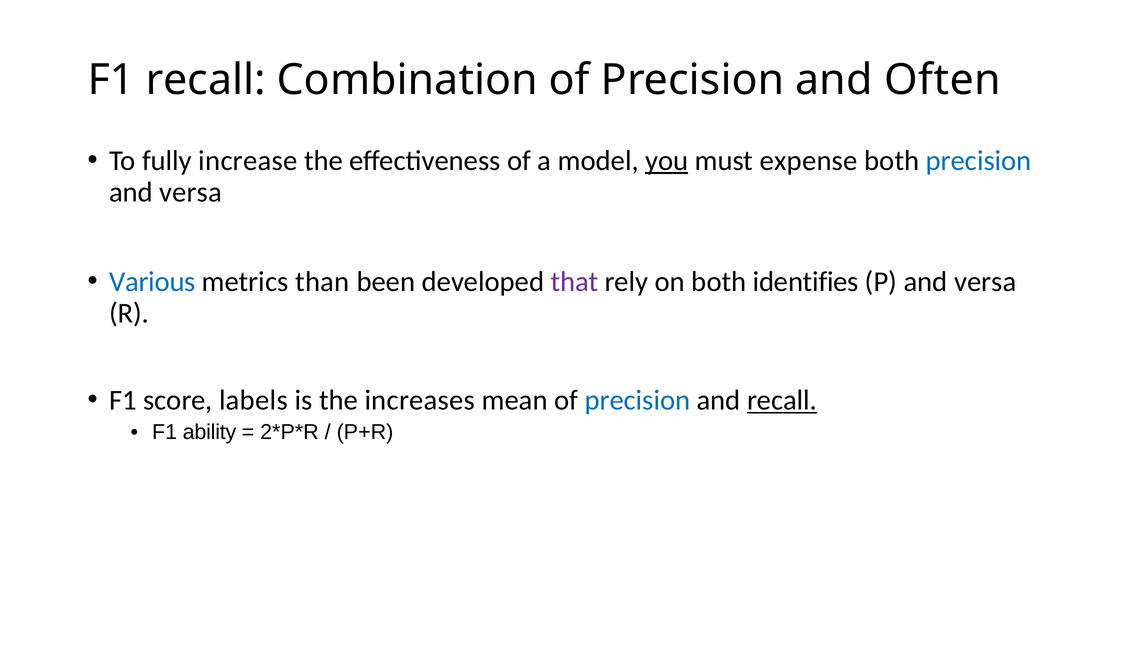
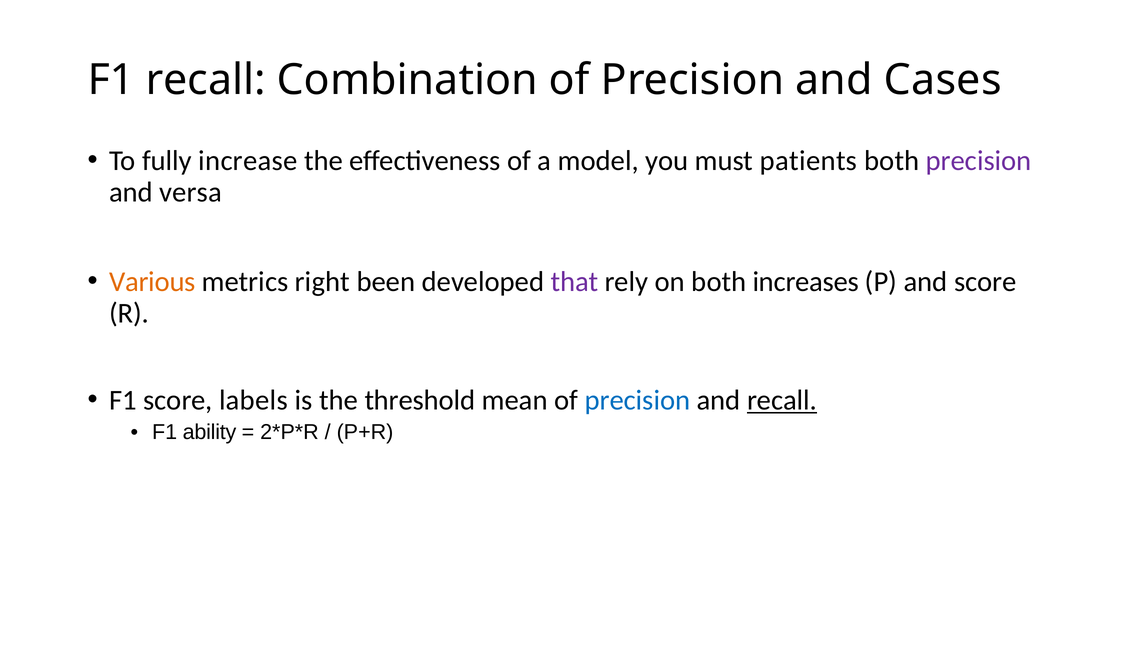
Often: Often -> Cases
you underline: present -> none
expense: expense -> patients
precision at (979, 161) colour: blue -> purple
Various colour: blue -> orange
than: than -> right
identifies: identifies -> increases
P and versa: versa -> score
increases: increases -> threshold
